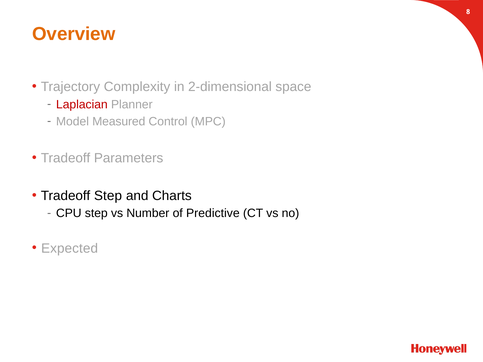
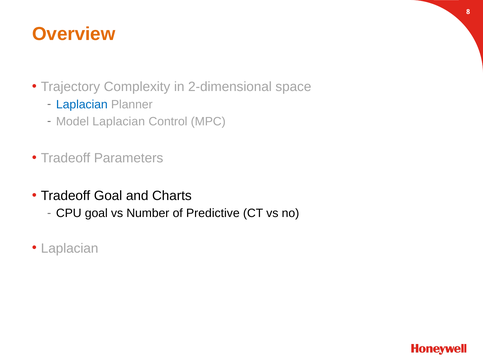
Laplacian at (82, 105) colour: red -> blue
Model Measured: Measured -> Laplacian
Tradeoff Step: Step -> Goal
CPU step: step -> goal
Expected at (70, 248): Expected -> Laplacian
